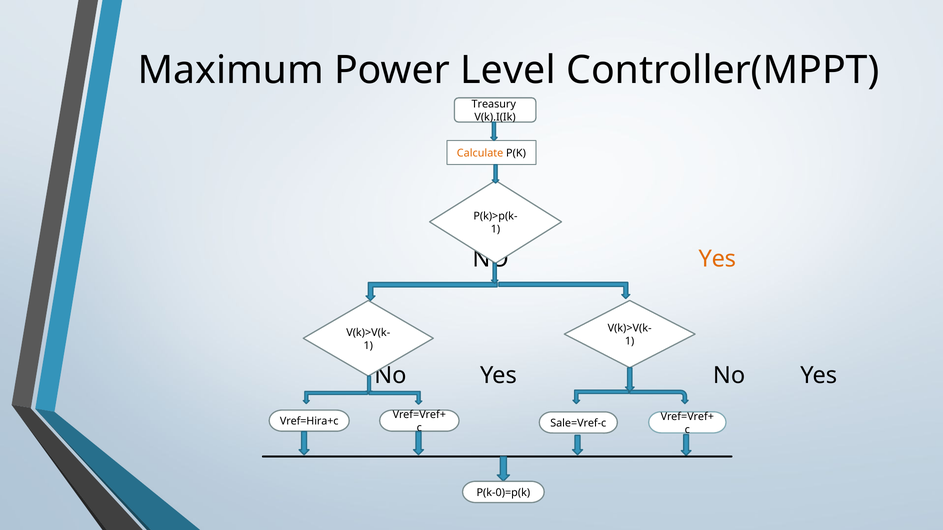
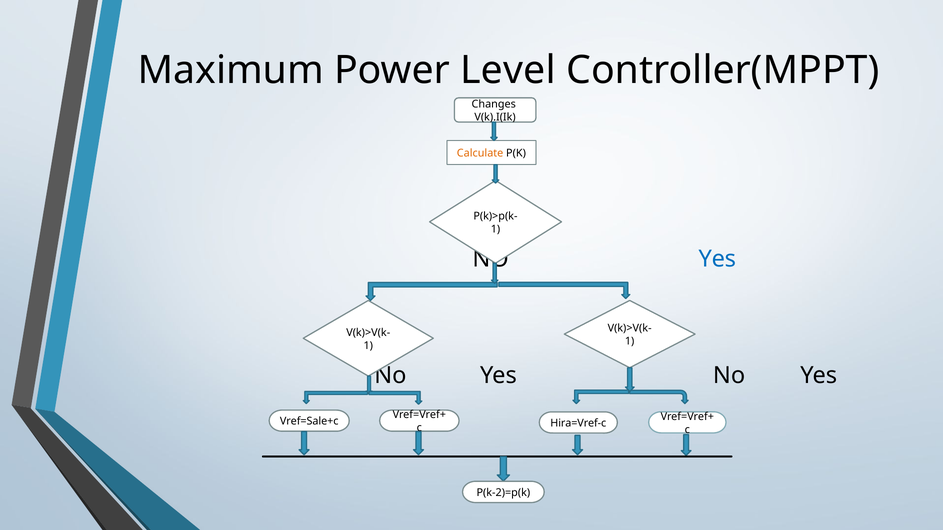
Treasury: Treasury -> Changes
Yes at (717, 259) colour: orange -> blue
Vref=Hira+c: Vref=Hira+c -> Vref=Sale+c
Sale=Vref-c: Sale=Vref-c -> Hira=Vref-c
P(k-0)=p(k: P(k-0)=p(k -> P(k-2)=p(k
